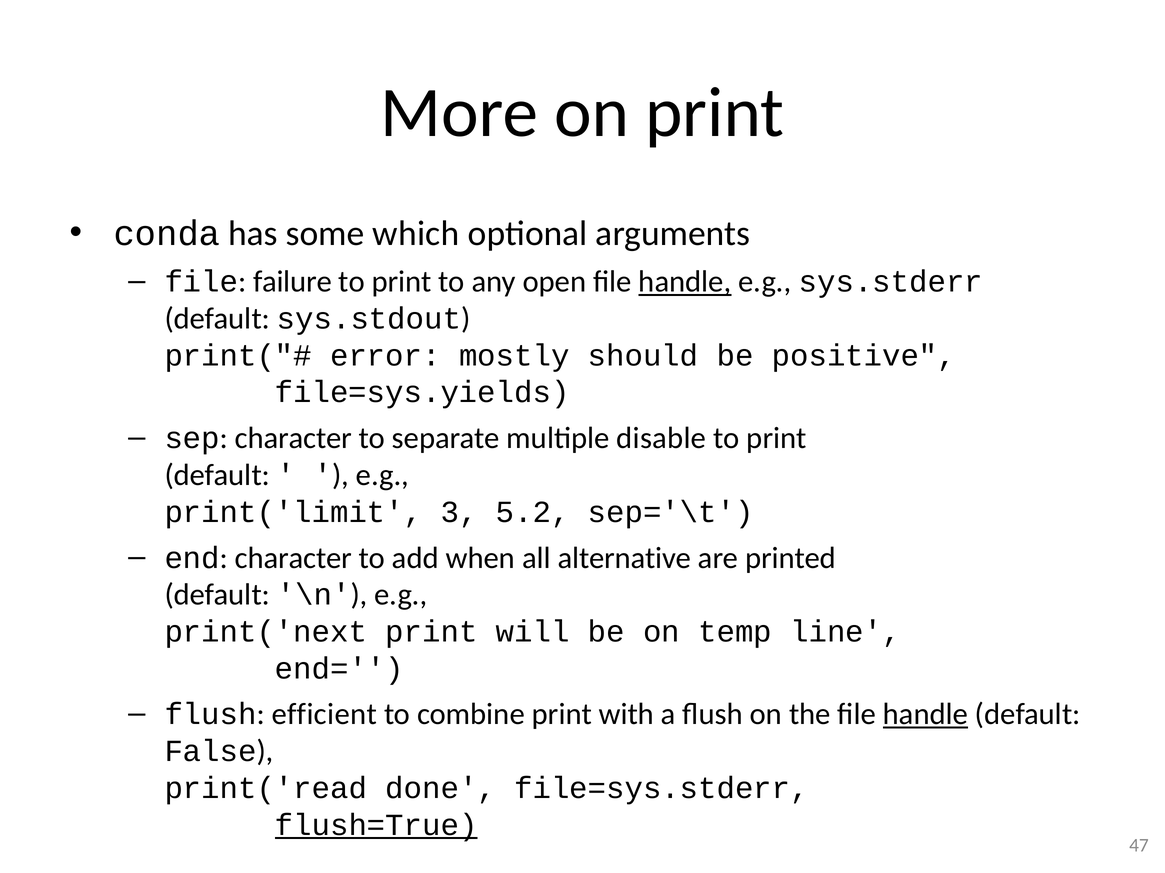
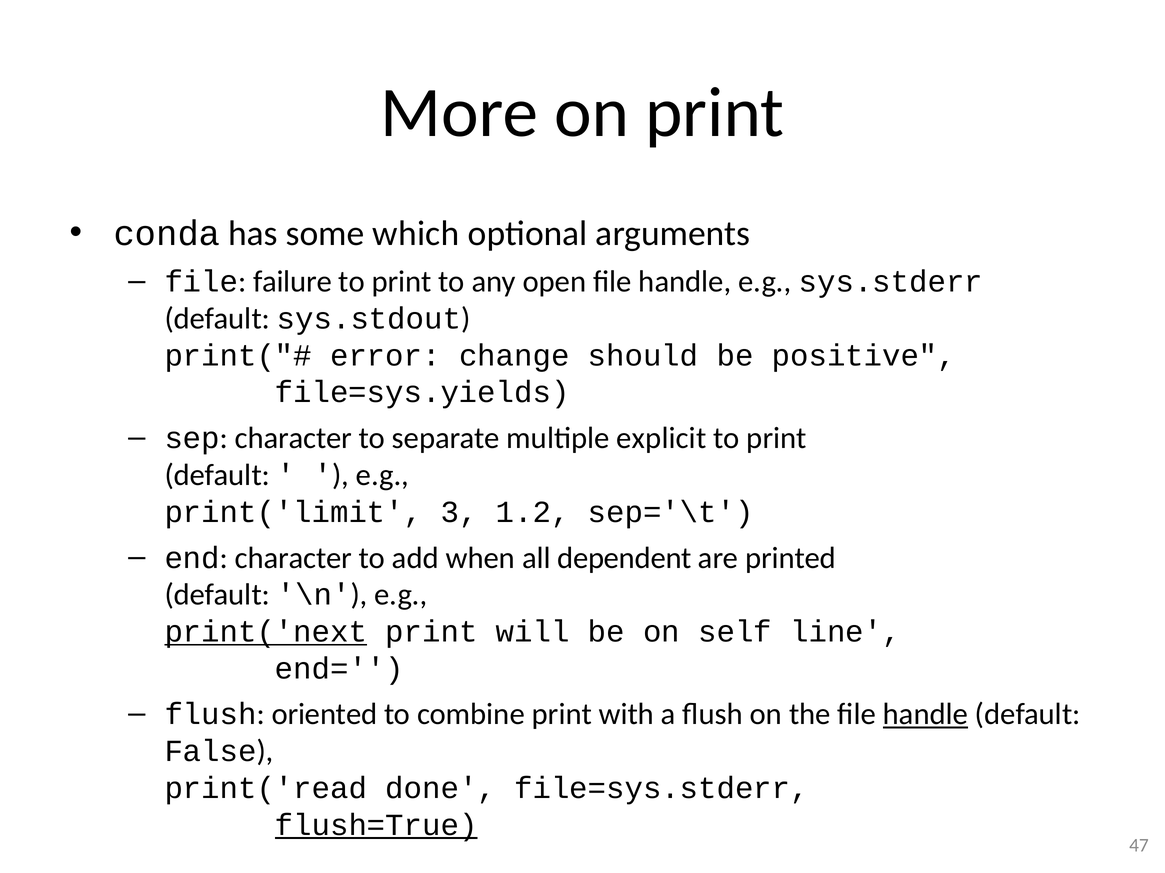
handle at (685, 282) underline: present -> none
mostly: mostly -> change
disable: disable -> explicit
5.2: 5.2 -> 1.2
alternative: alternative -> dependent
print('next underline: none -> present
temp: temp -> self
efficient: efficient -> oriented
